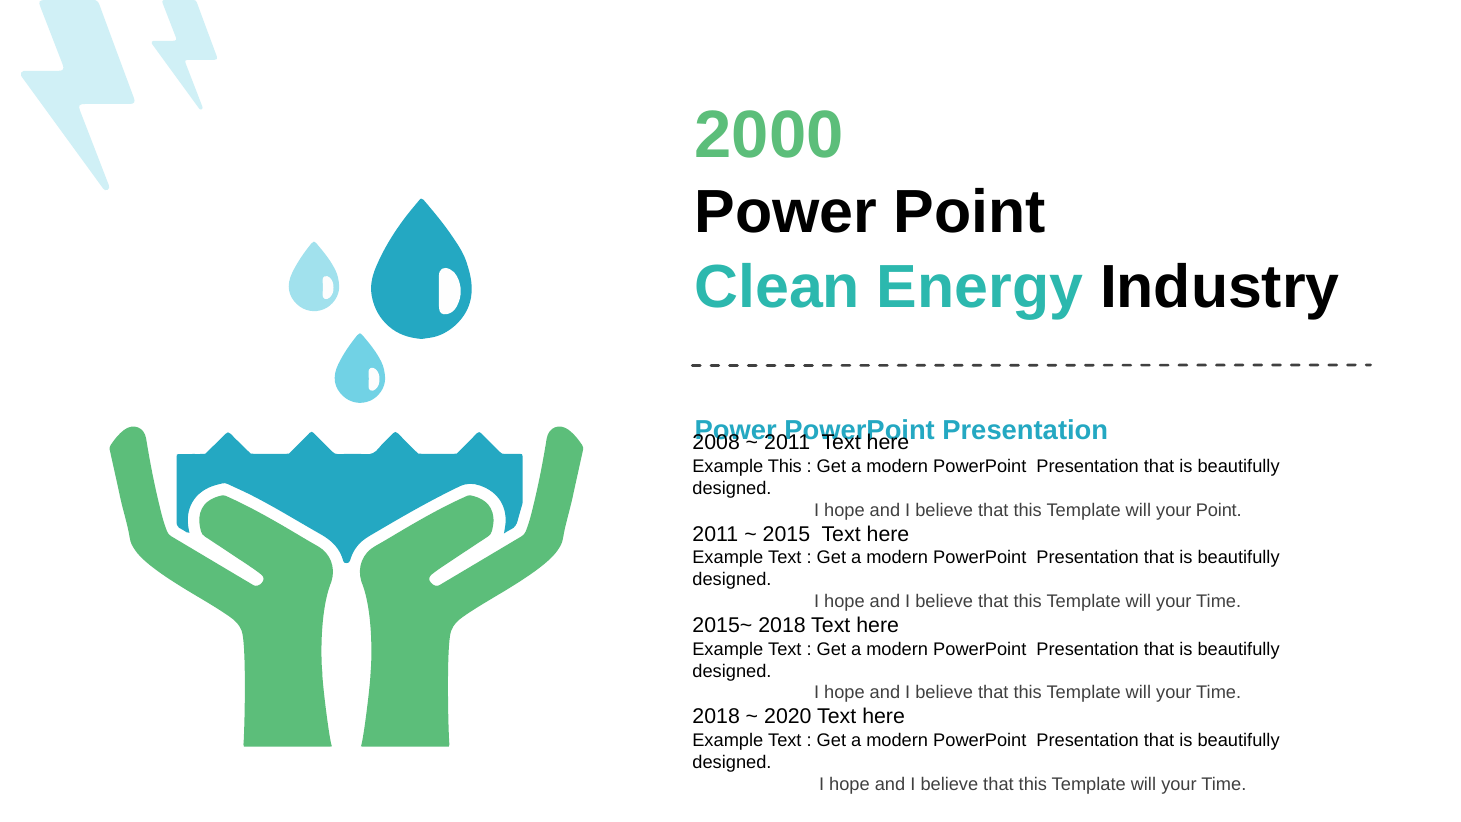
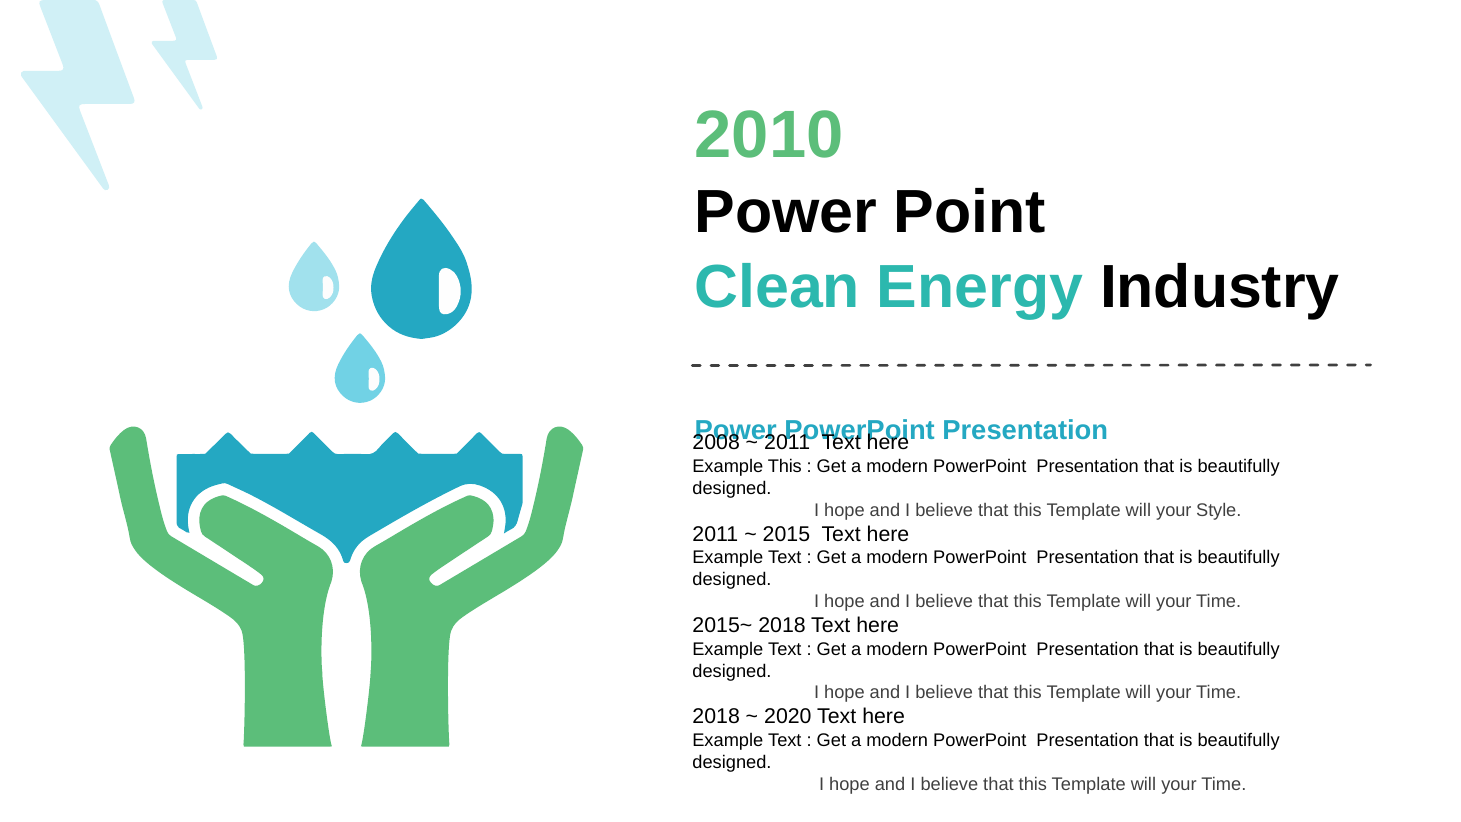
2000: 2000 -> 2010
your Point: Point -> Style
